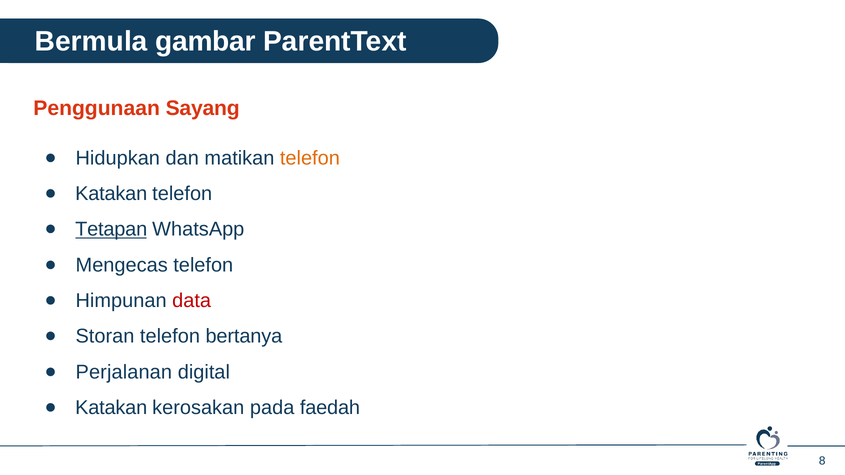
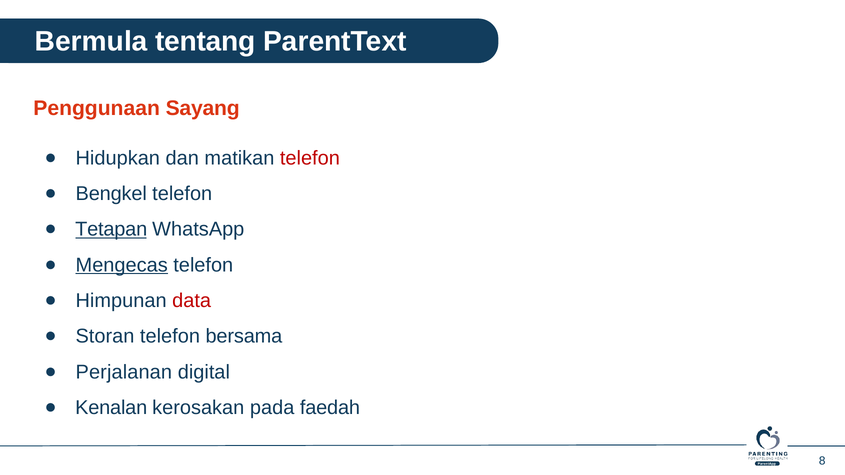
gambar: gambar -> tentang
telefon at (310, 158) colour: orange -> red
Katakan at (111, 194): Katakan -> Bengkel
Mengecas underline: none -> present
bertanya: bertanya -> bersama
Katakan at (111, 408): Katakan -> Kenalan
